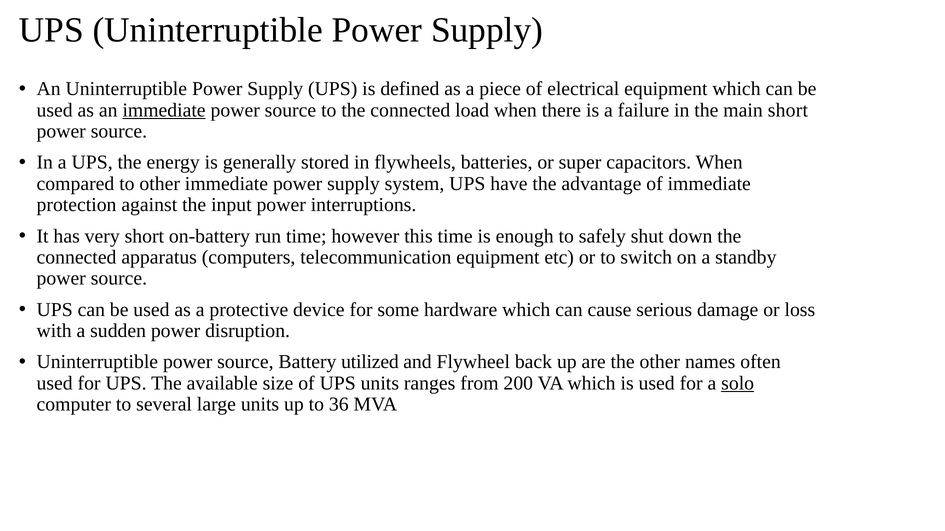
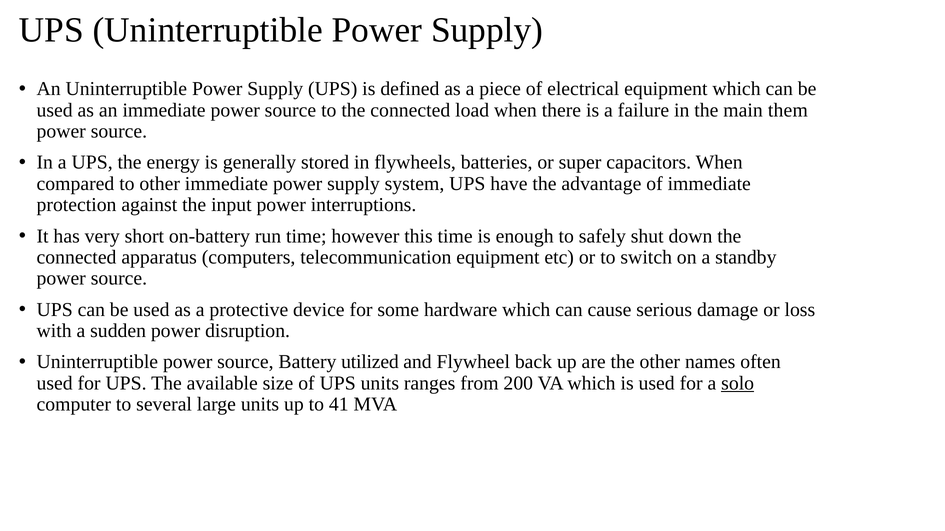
immediate at (164, 110) underline: present -> none
main short: short -> them
36: 36 -> 41
